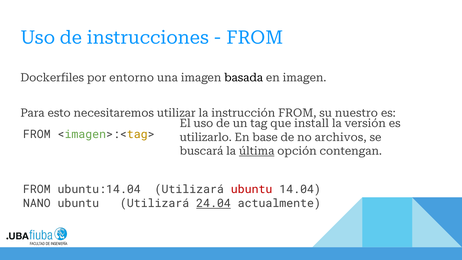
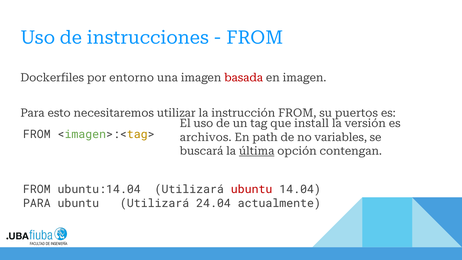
basada colour: black -> red
nuestro: nuestro -> puertos
utilizarlo: utilizarlo -> archivos
base: base -> path
archivos: archivos -> variables
NANO at (37, 203): NANO -> PARA
24.04 underline: present -> none
